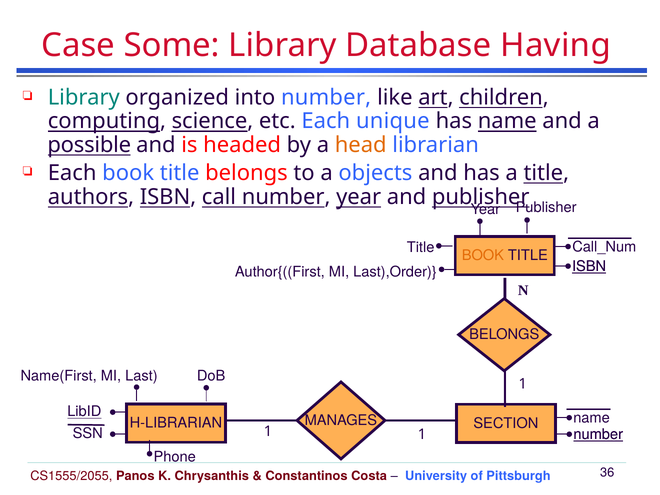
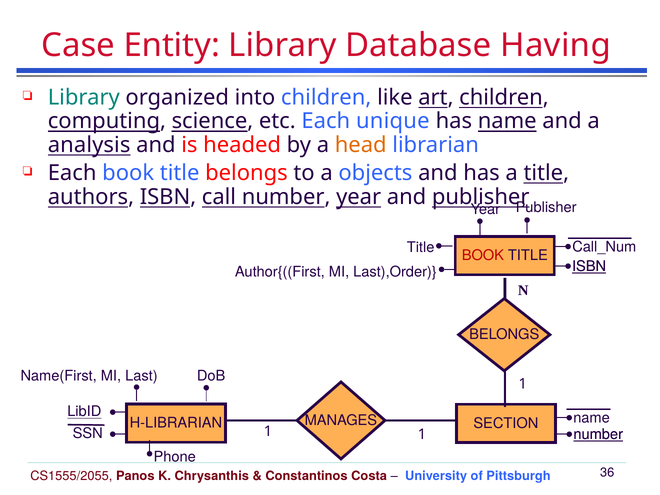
Some: Some -> Entity
into number: number -> children
possible: possible -> analysis
BOOK at (483, 256) colour: orange -> red
